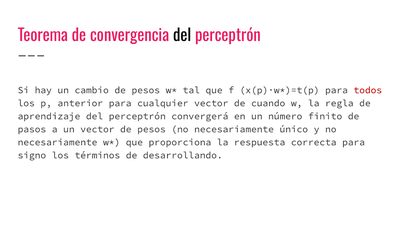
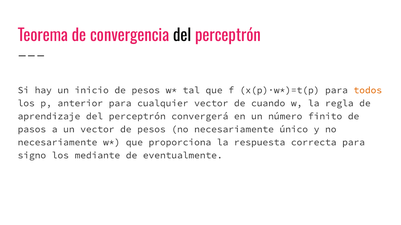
cambio: cambio -> inicio
todos colour: red -> orange
términos: términos -> mediante
desarrollando: desarrollando -> eventualmente
